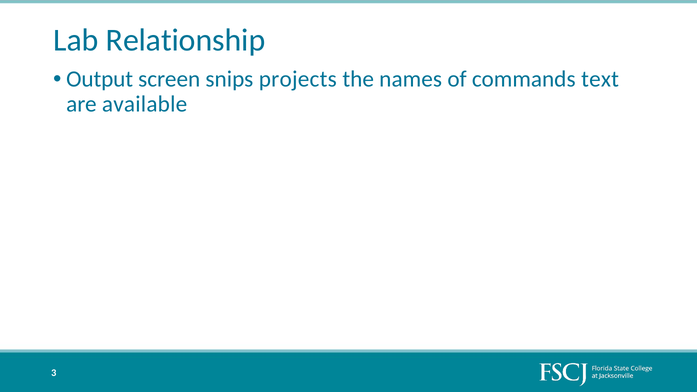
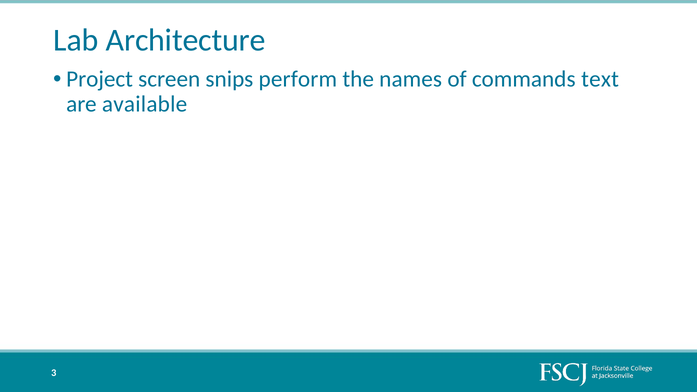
Relationship: Relationship -> Architecture
Output: Output -> Project
projects: projects -> perform
